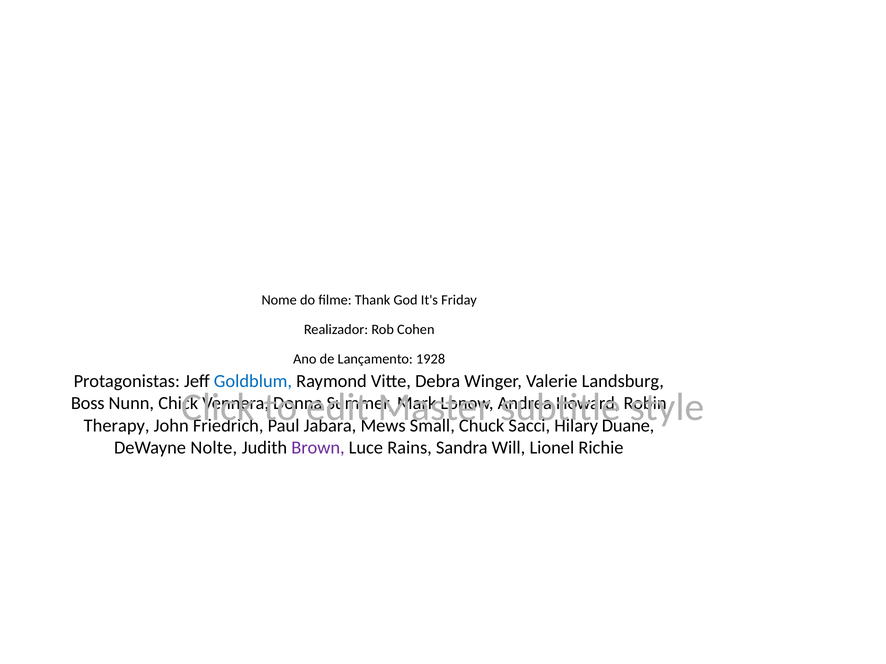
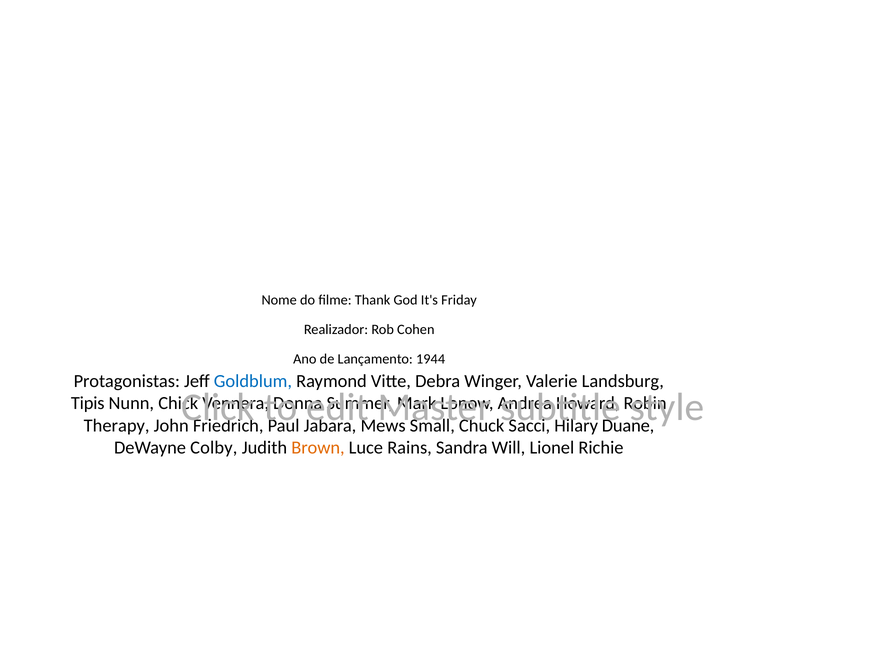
1928: 1928 -> 1944
Boss: Boss -> Tipis
Nolte: Nolte -> Colby
Brown colour: purple -> orange
